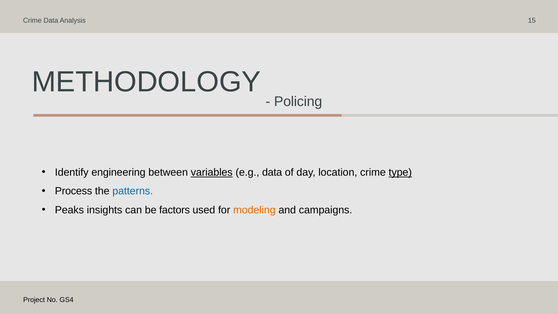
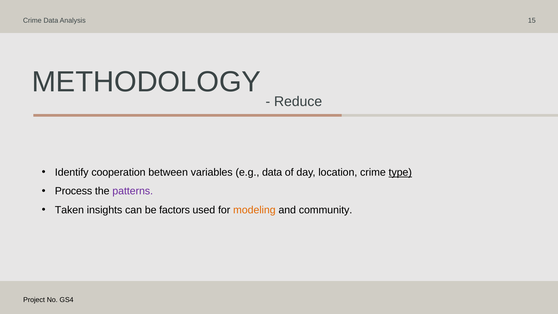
Policing: Policing -> Reduce
engineering: engineering -> cooperation
variables underline: present -> none
patterns colour: blue -> purple
Peaks: Peaks -> Taken
campaigns: campaigns -> community
